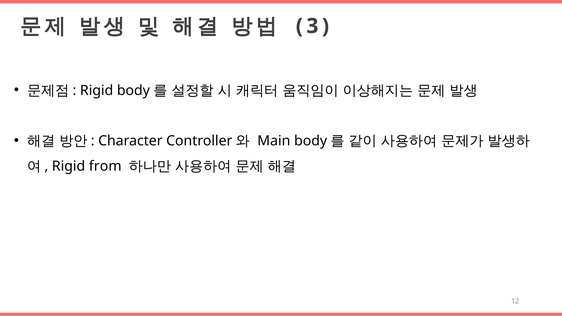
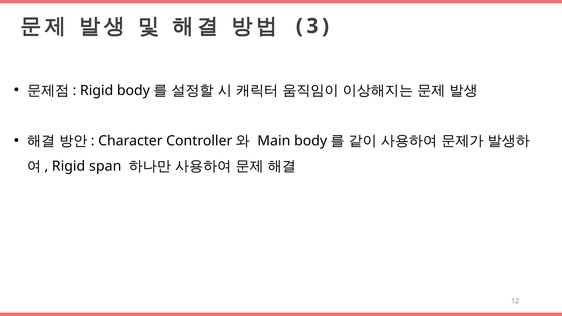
from: from -> span
